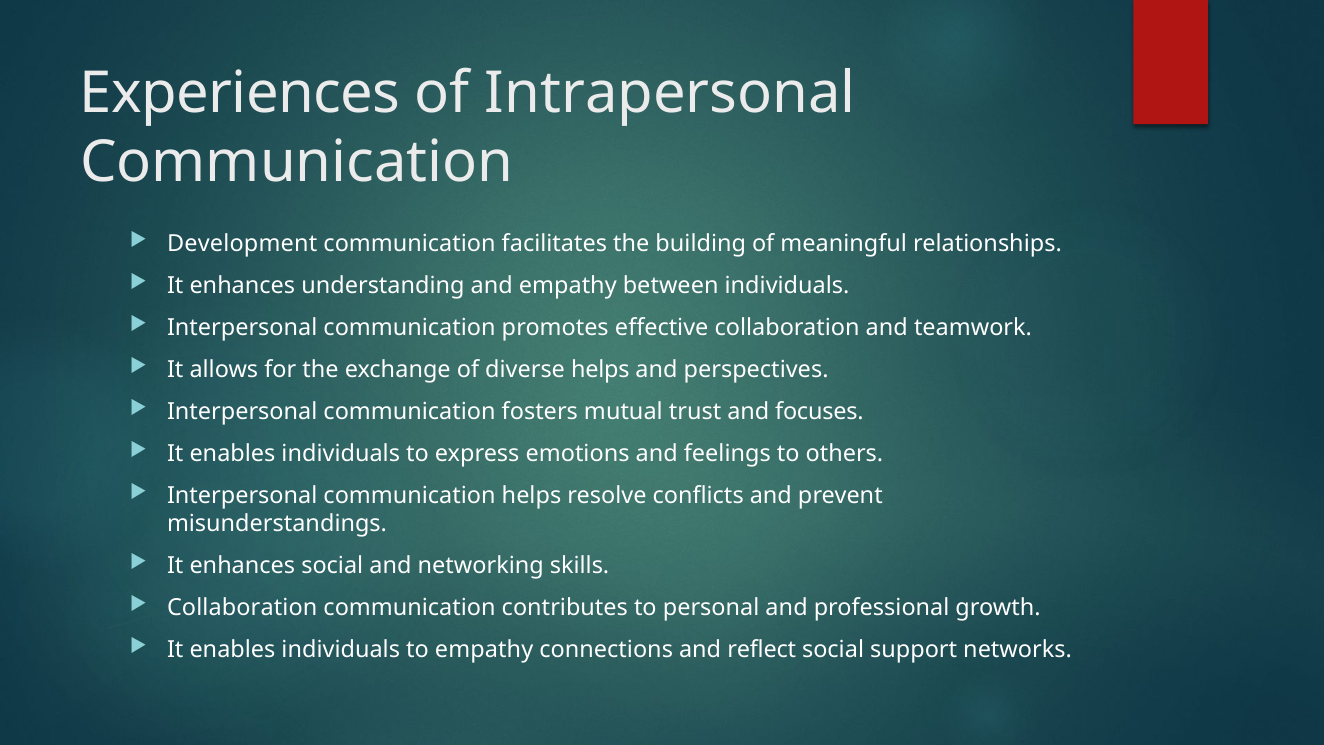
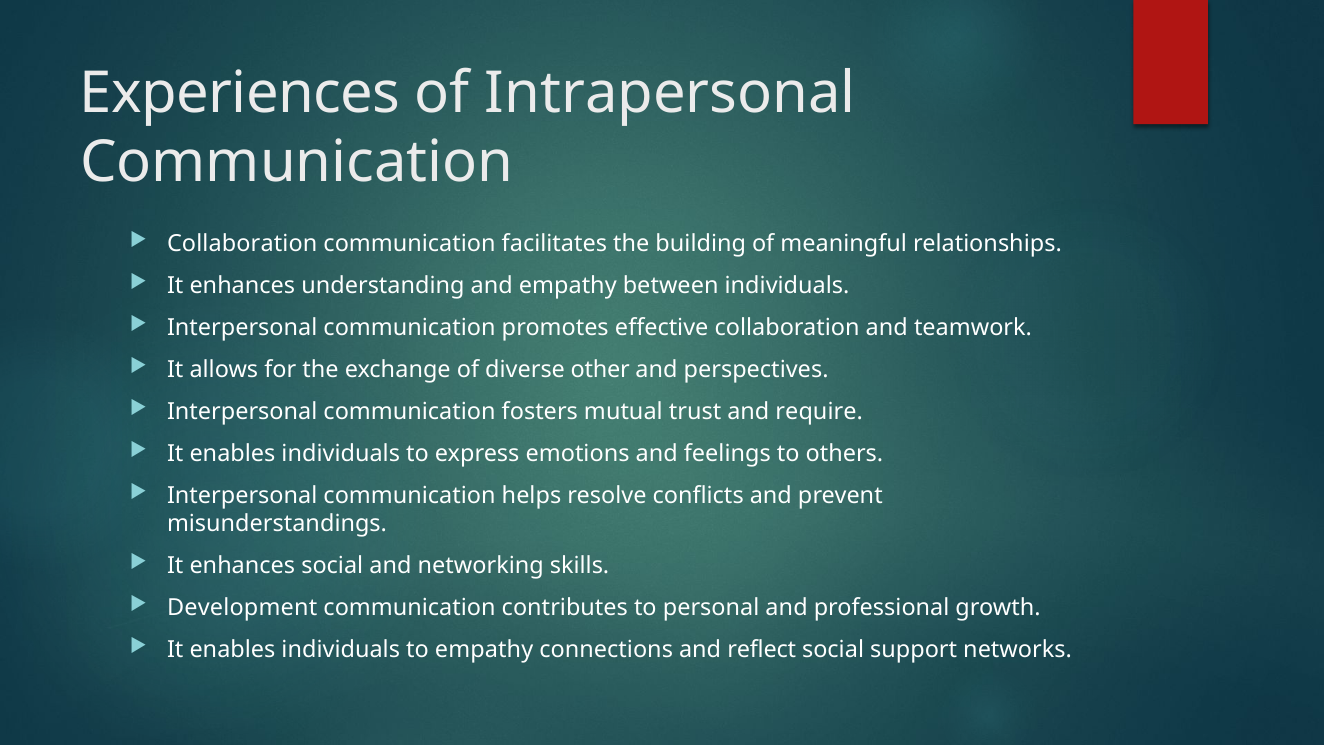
Development at (242, 244): Development -> Collaboration
diverse helps: helps -> other
focuses: focuses -> require
Collaboration at (242, 607): Collaboration -> Development
